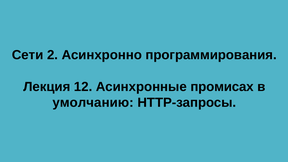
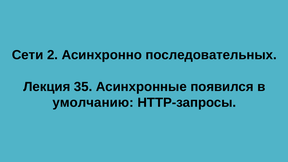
программирования: программирования -> последовательных
12: 12 -> 35
промисах: промисах -> появился
